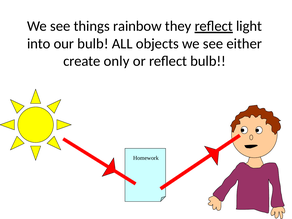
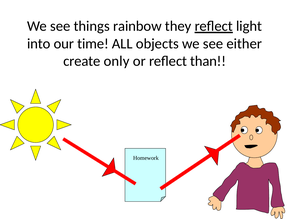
our bulb: bulb -> time
reflect bulb: bulb -> than
